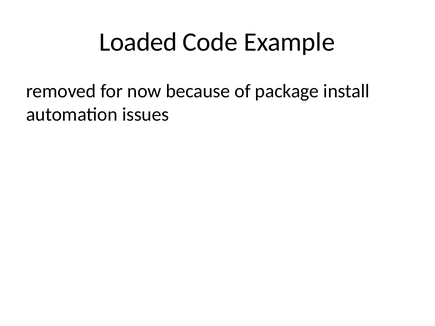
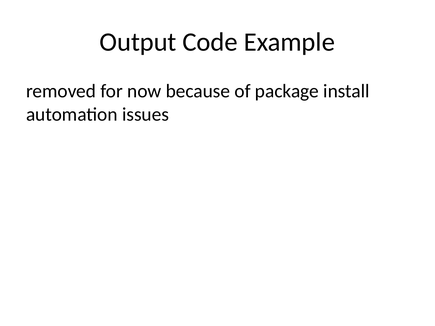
Loaded: Loaded -> Output
